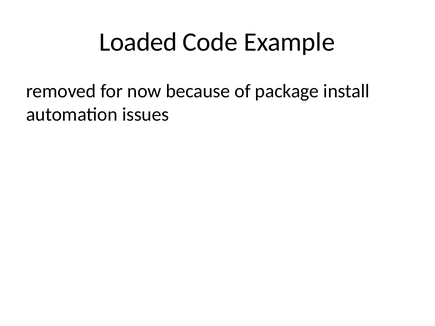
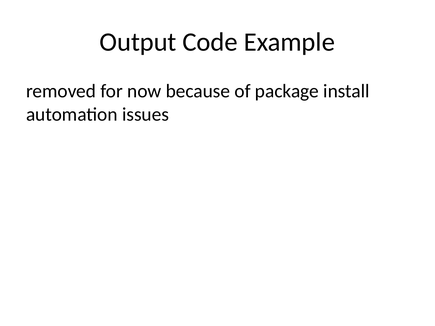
Loaded: Loaded -> Output
